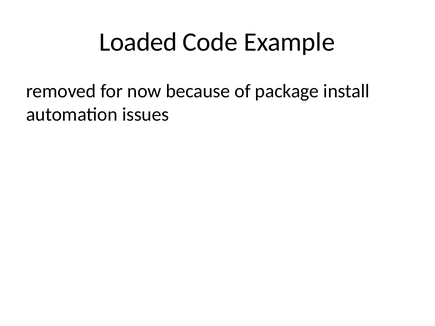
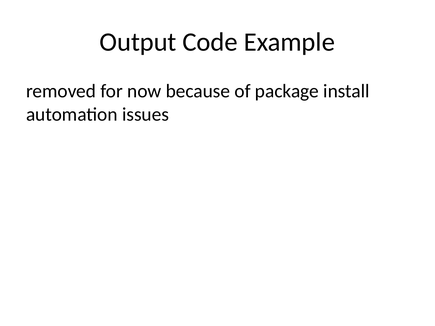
Loaded: Loaded -> Output
